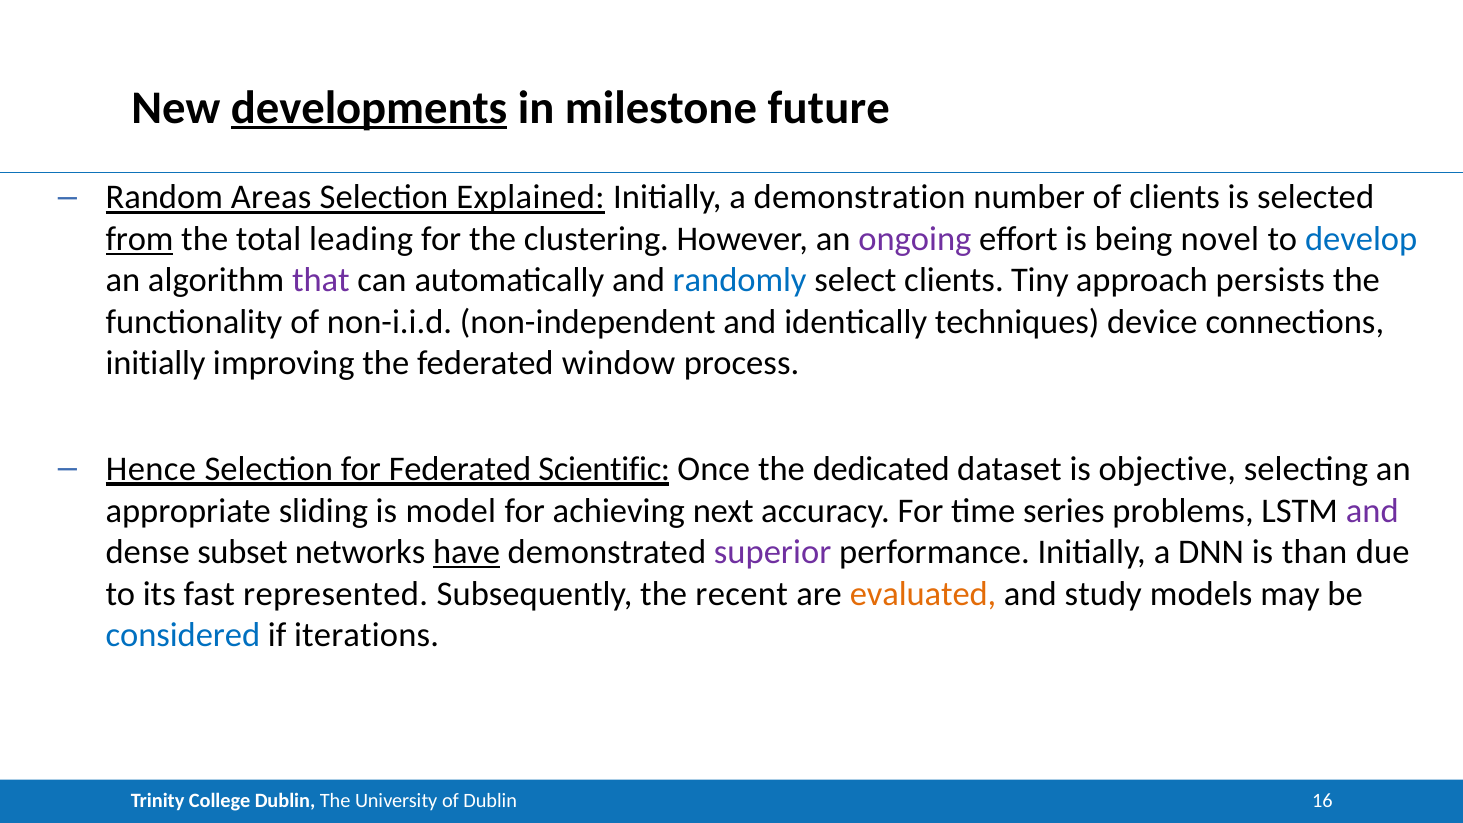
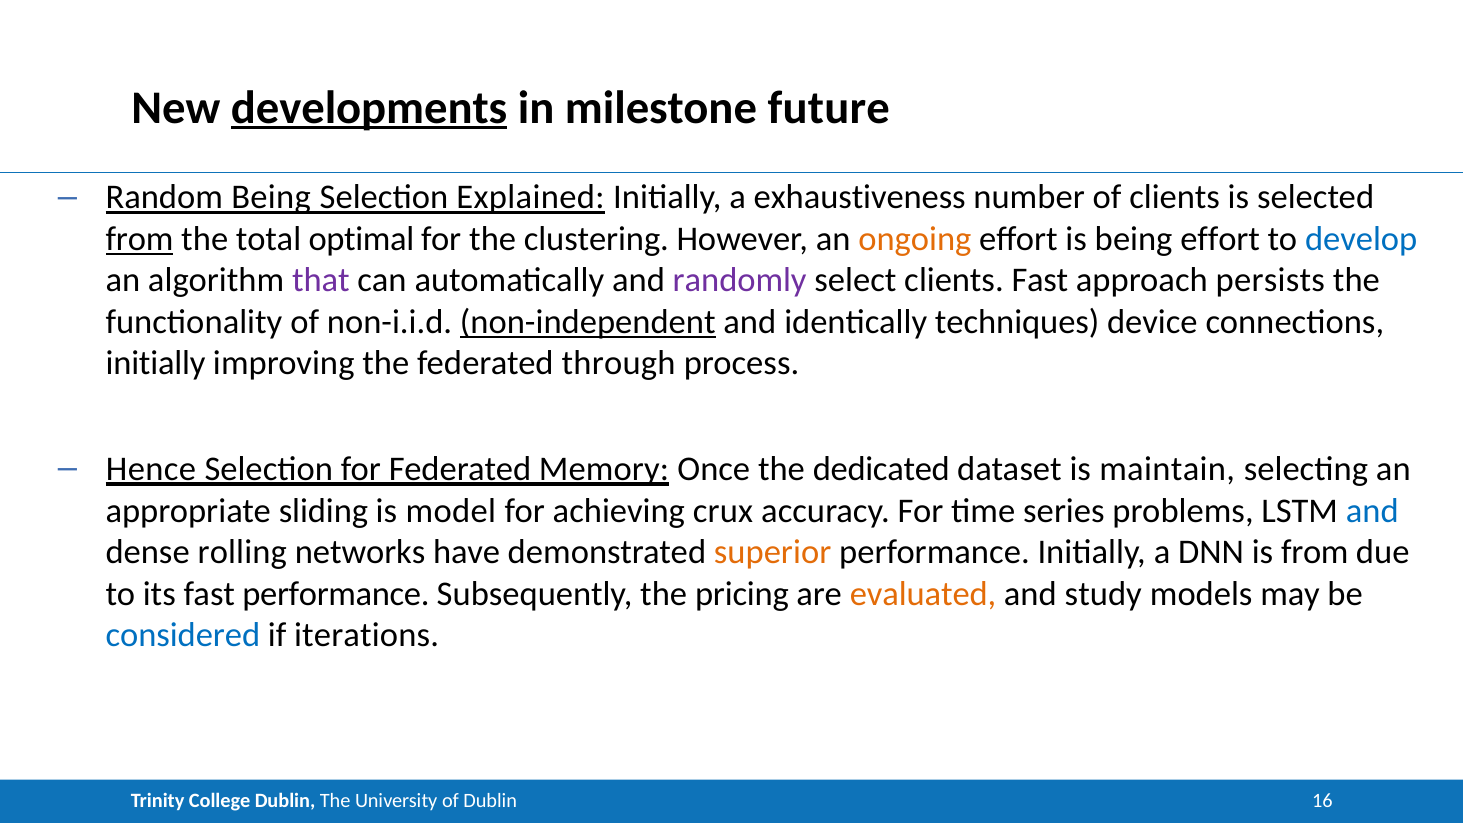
Random Areas: Areas -> Being
demonstration: demonstration -> exhaustiveness
leading: leading -> optimal
ongoing colour: purple -> orange
being novel: novel -> effort
randomly colour: blue -> purple
clients Tiny: Tiny -> Fast
non-independent underline: none -> present
window: window -> through
Scientific: Scientific -> Memory
objective: objective -> maintain
next: next -> crux
and at (1372, 511) colour: purple -> blue
subset: subset -> rolling
have underline: present -> none
superior colour: purple -> orange
is than: than -> from
fast represented: represented -> performance
recent: recent -> pricing
